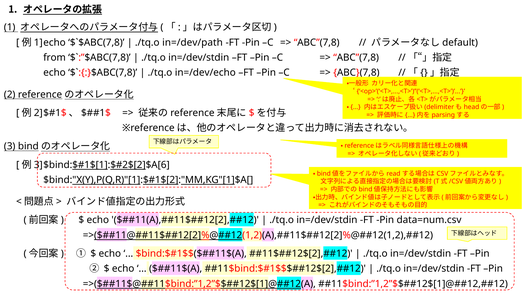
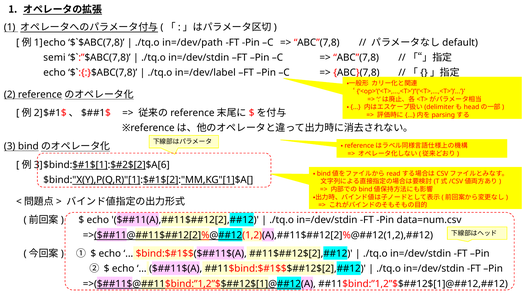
from: from -> semi
in=/dev/echo: in=/dev/echo -> in=/dev/label
